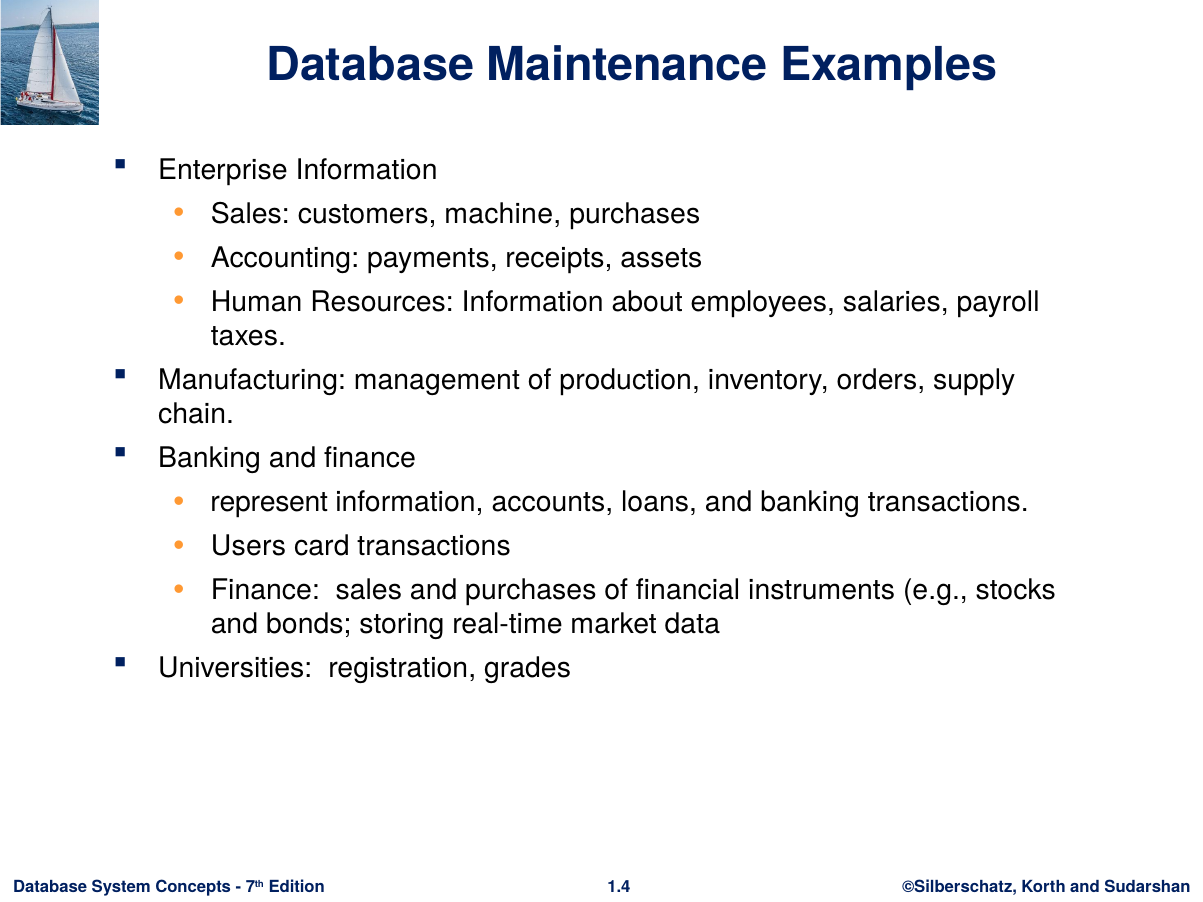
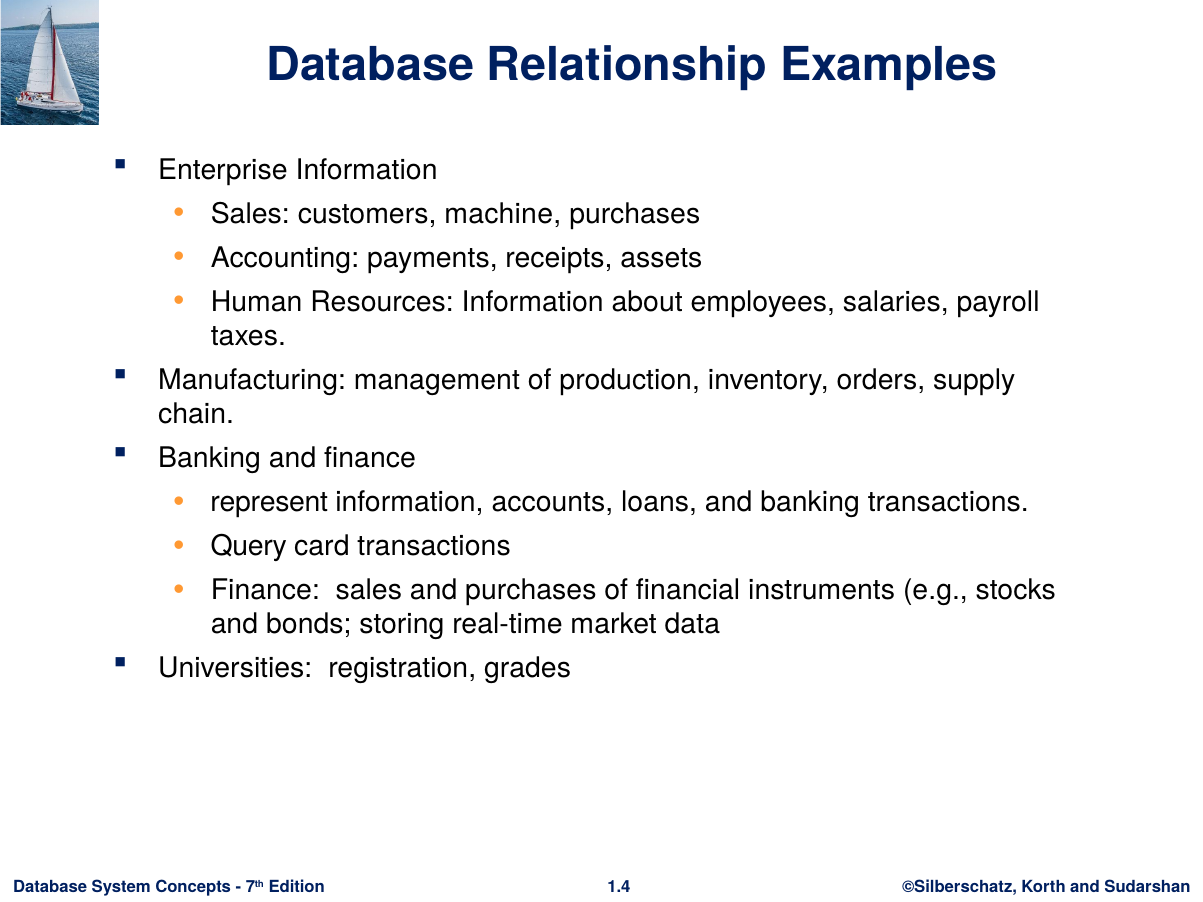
Maintenance: Maintenance -> Relationship
Users: Users -> Query
